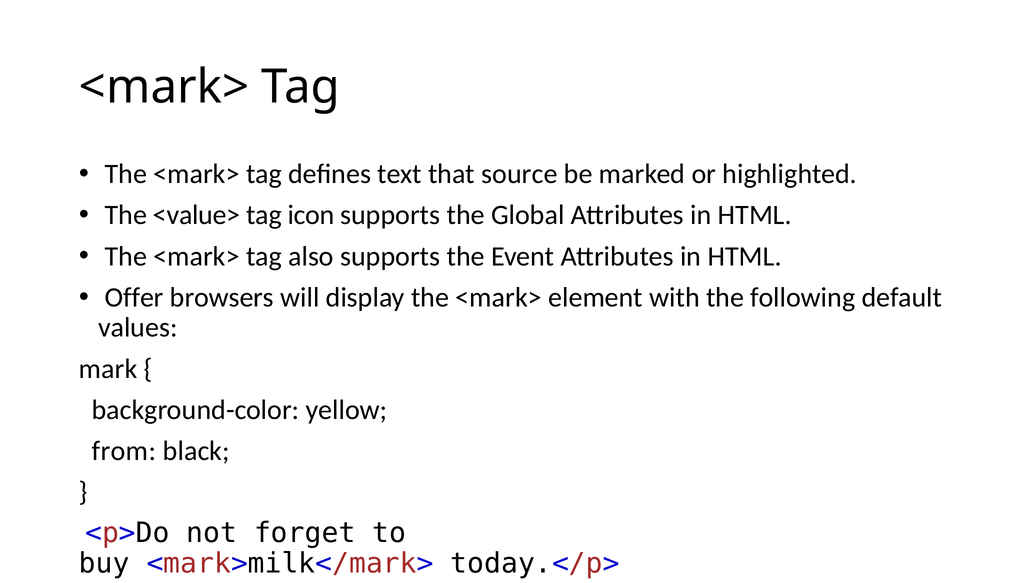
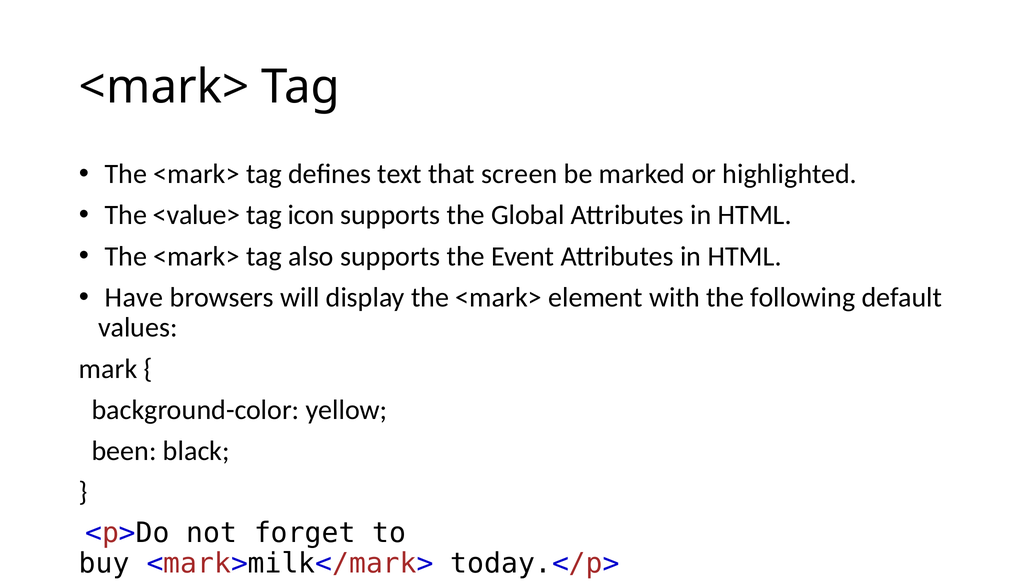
source: source -> screen
Offer: Offer -> Have
from: from -> been
